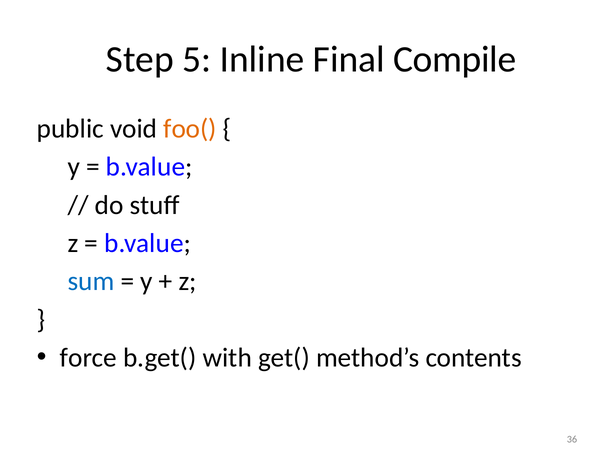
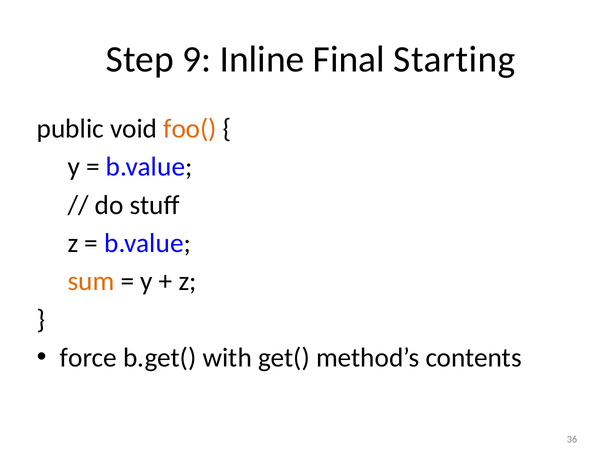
5: 5 -> 9
Compile: Compile -> Starting
sum colour: blue -> orange
